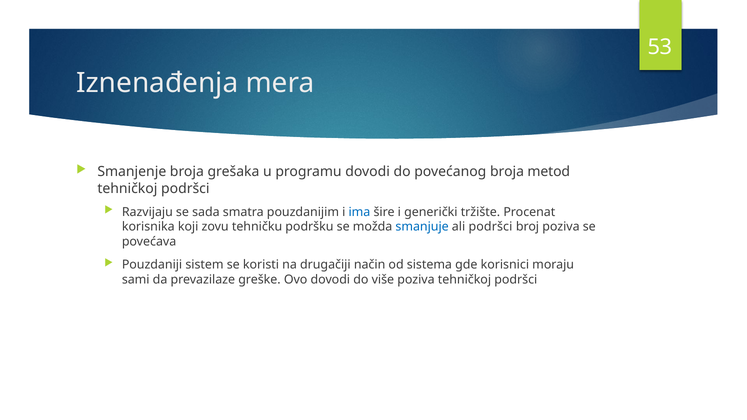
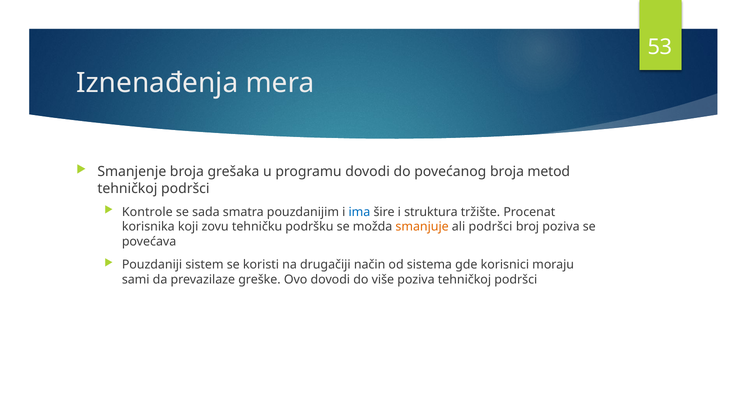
Razvijaju: Razvijaju -> Kontrole
generički: generički -> struktura
smanjuje colour: blue -> orange
